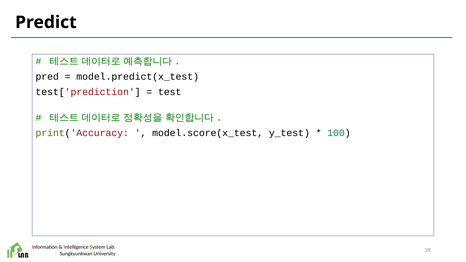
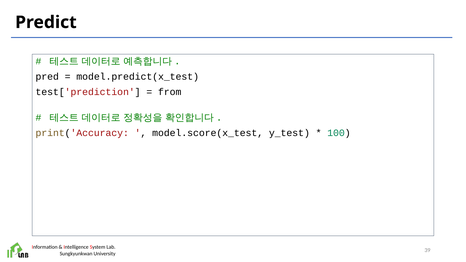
test: test -> from
